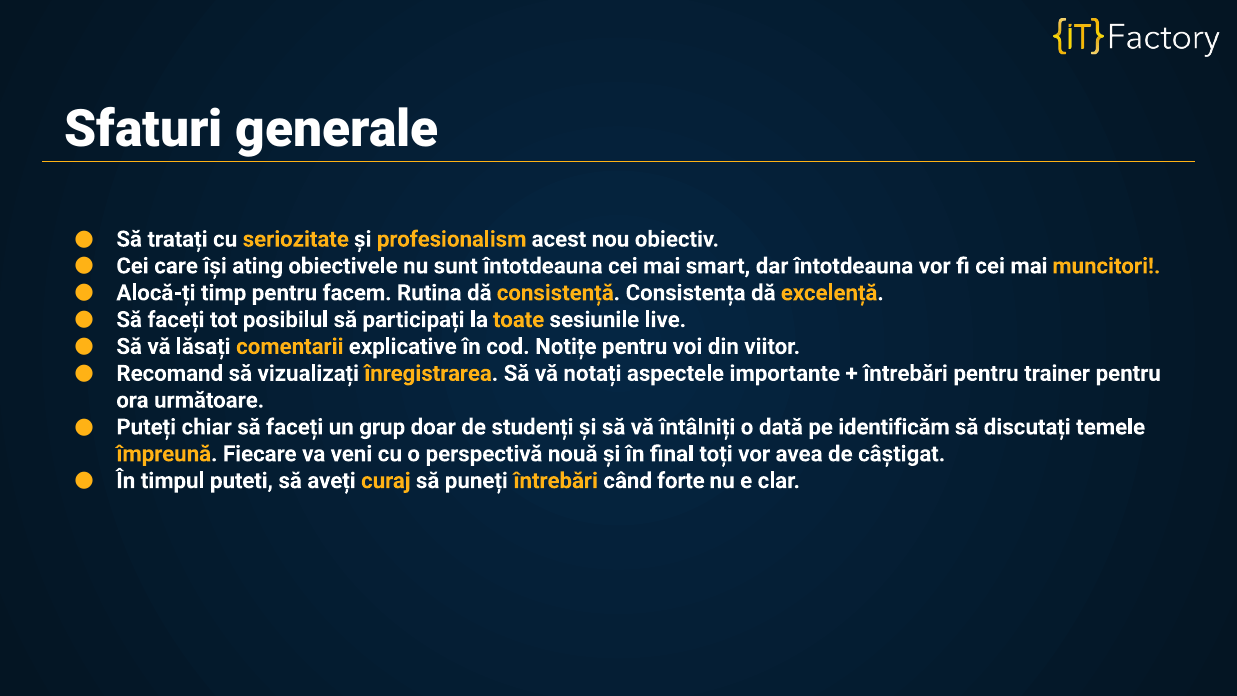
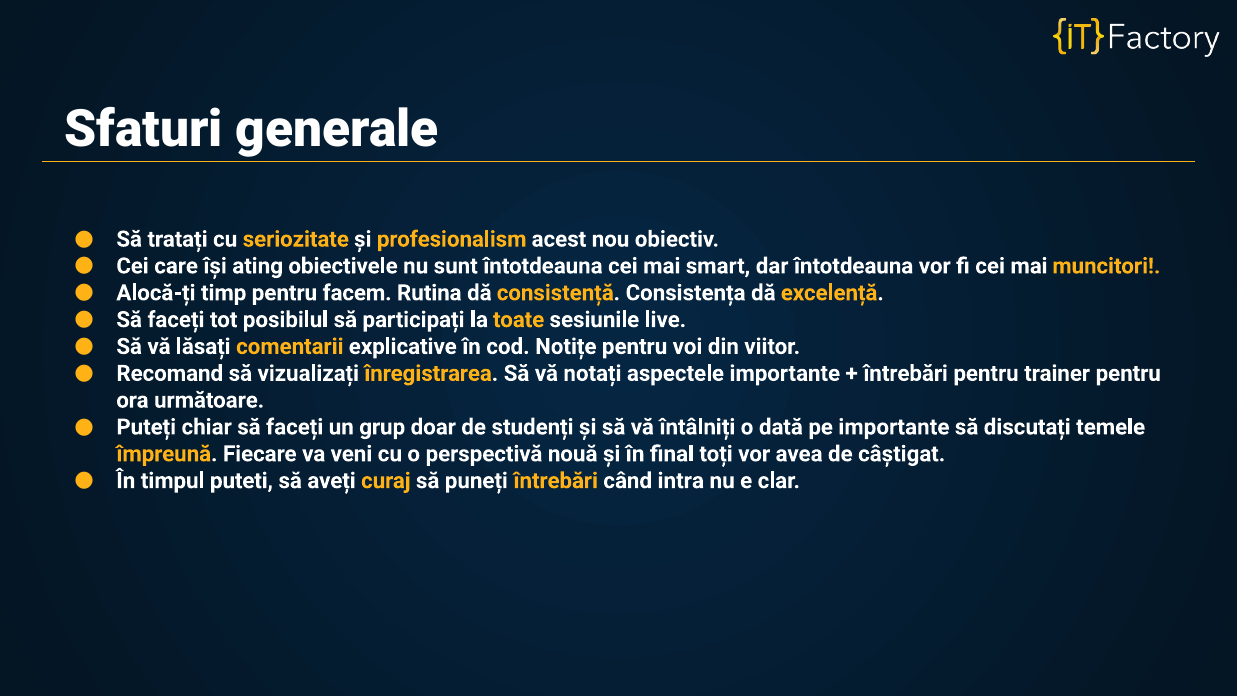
pe identificăm: identificăm -> importante
forte: forte -> intra
